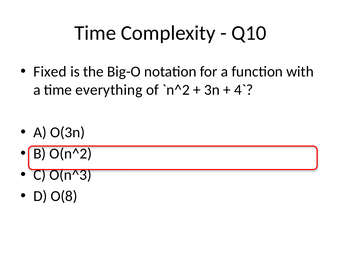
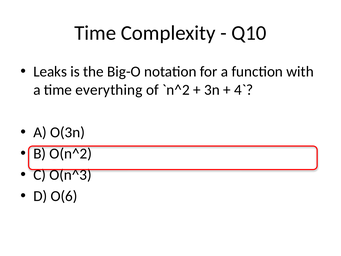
Fixed: Fixed -> Leaks
O(8: O(8 -> O(6
